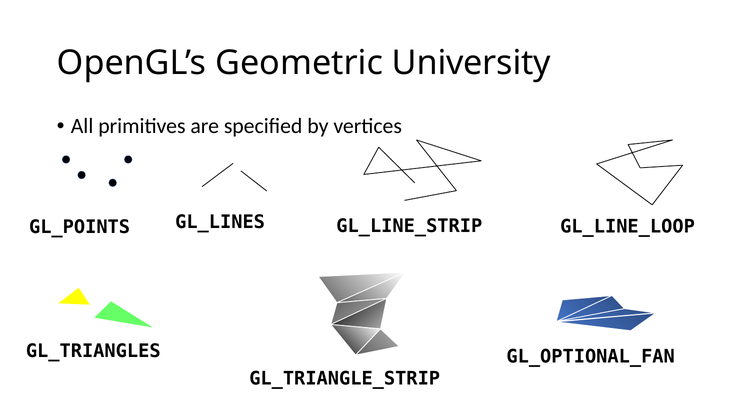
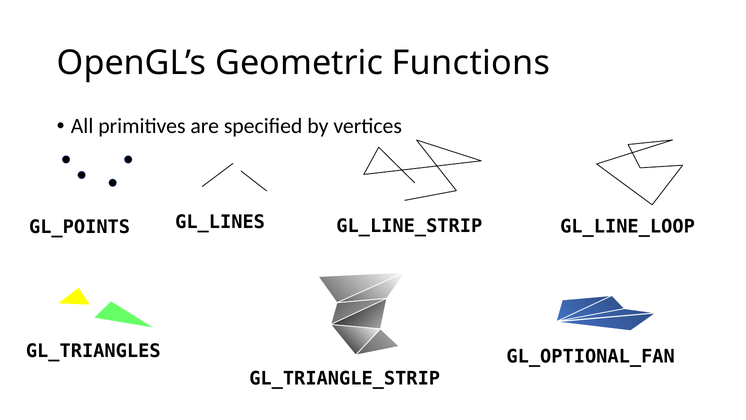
University: University -> Functions
